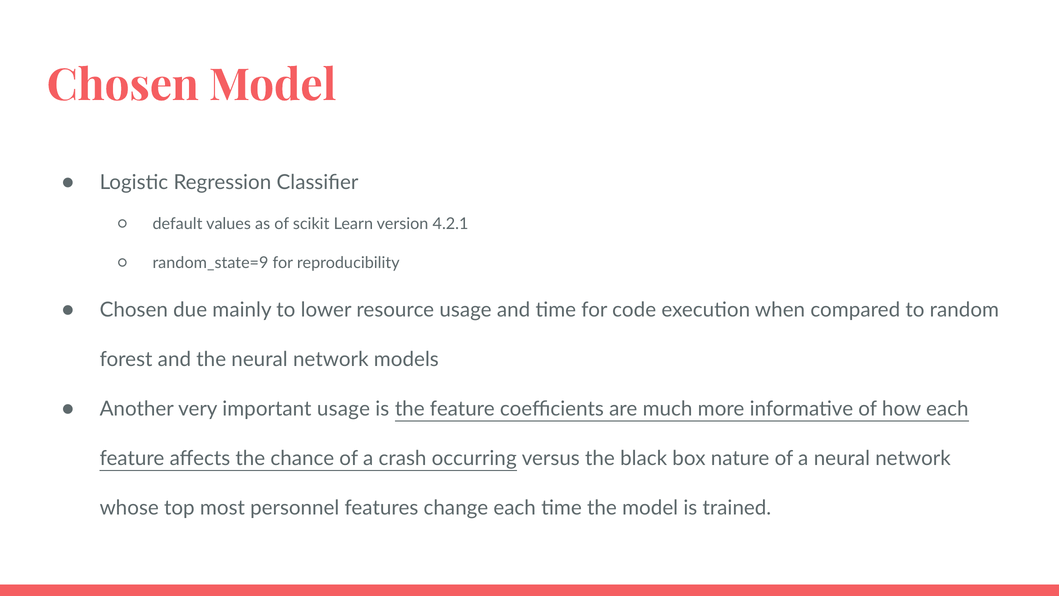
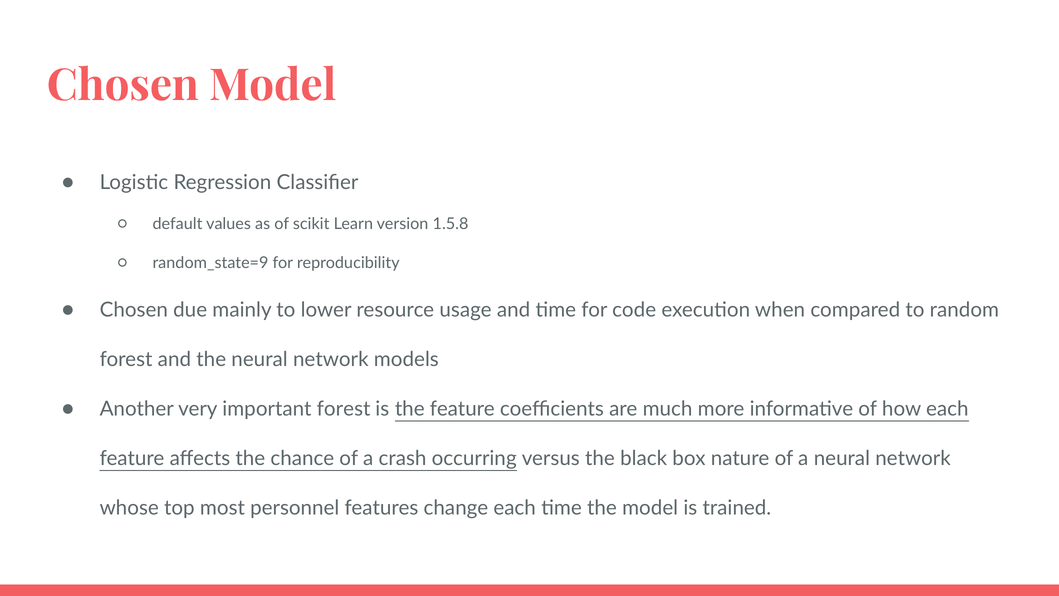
4.2.1: 4.2.1 -> 1.5.8
important usage: usage -> forest
